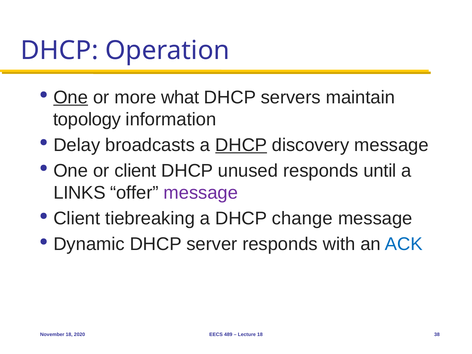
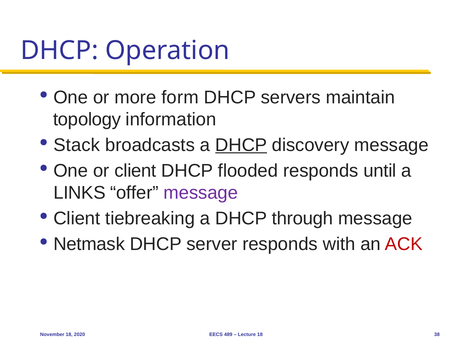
One at (71, 97) underline: present -> none
what: what -> form
Delay: Delay -> Stack
unused: unused -> flooded
change: change -> through
Dynamic: Dynamic -> Netmask
ACK colour: blue -> red
